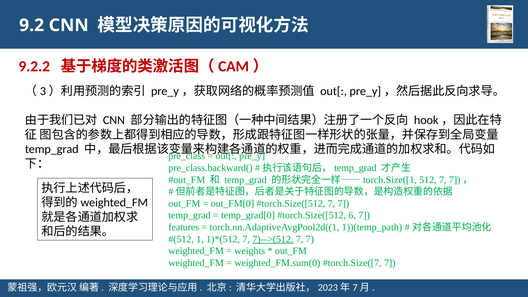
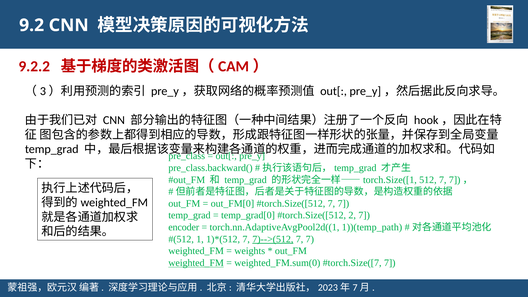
6: 6 -> 2
features: features -> encoder
weighted_FM at (196, 263) underline: none -> present
